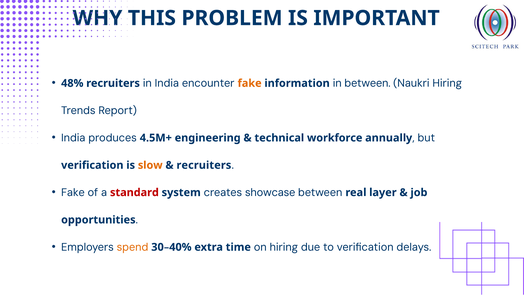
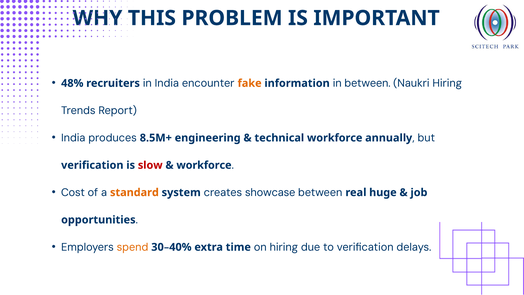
4.5M+: 4.5M+ -> 8.5M+
slow colour: orange -> red
recruiters at (204, 165): recruiters -> workforce
Fake at (73, 192): Fake -> Cost
standard colour: red -> orange
layer: layer -> huge
